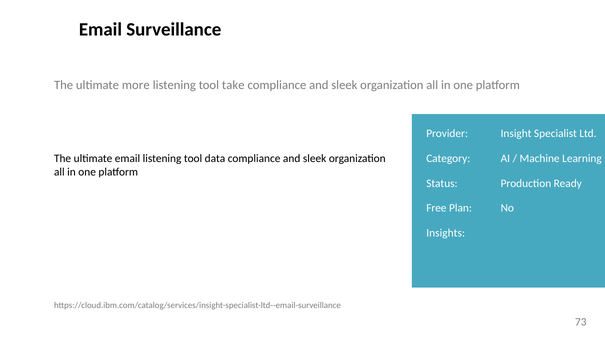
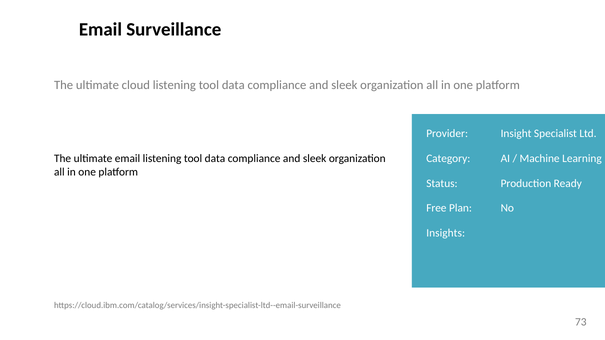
more: more -> cloud
take at (233, 85): take -> data
